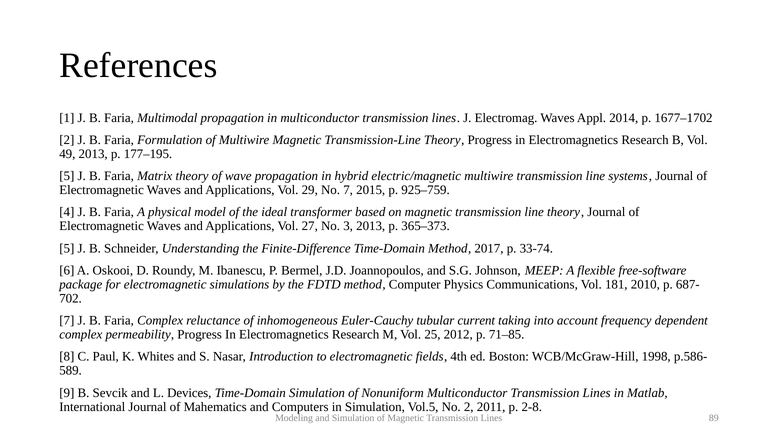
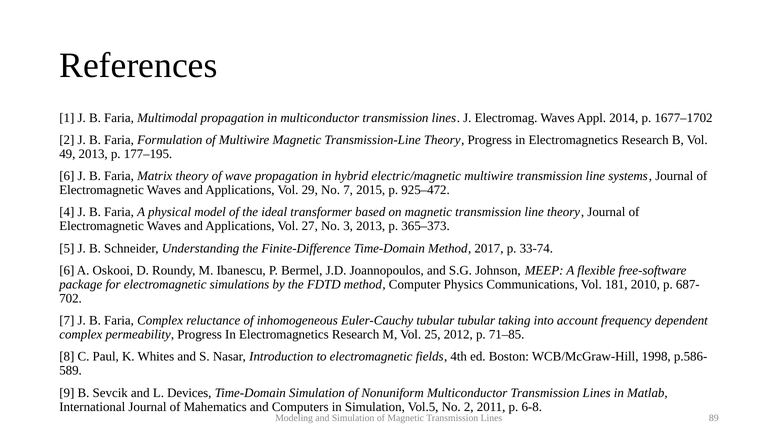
5 at (67, 176): 5 -> 6
925–759: 925–759 -> 925–472
tubular current: current -> tubular
2-8: 2-8 -> 6-8
